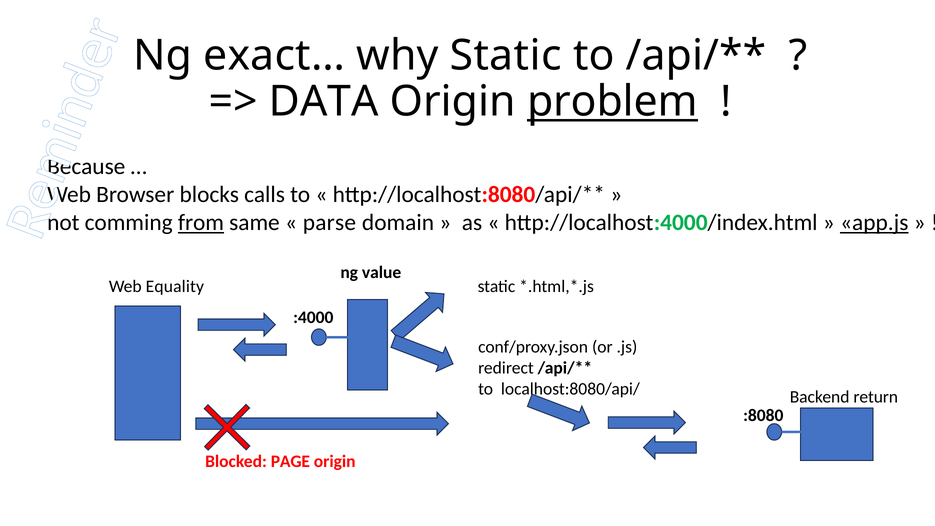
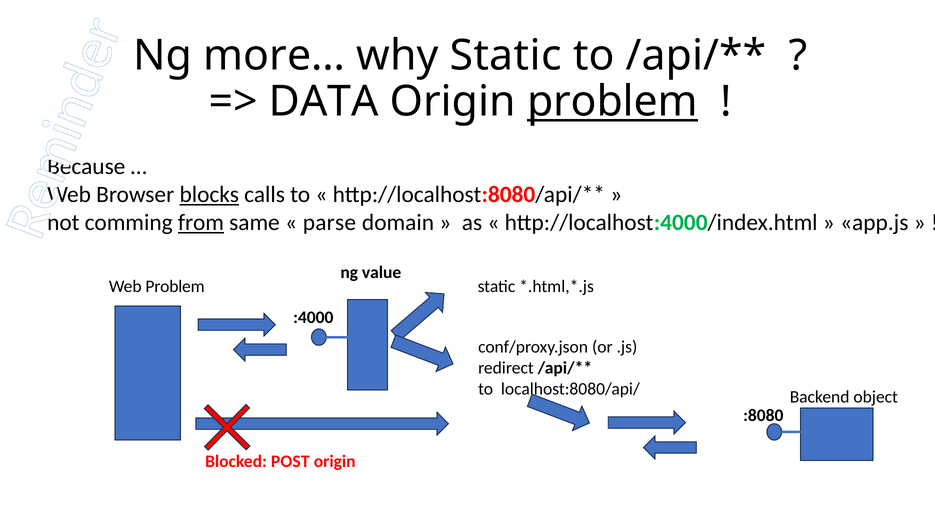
exact…: exact… -> more…
blocks underline: none -> present
app.js underline: present -> none
Web Equality: Equality -> Problem
return: return -> object
PAGE: PAGE -> POST
